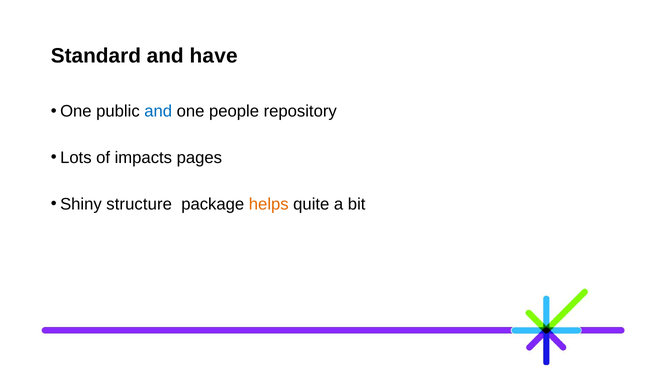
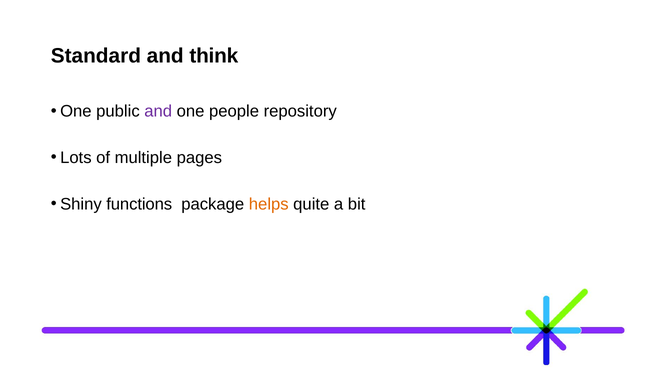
have: have -> think
and at (158, 111) colour: blue -> purple
impacts: impacts -> multiple
structure: structure -> functions
